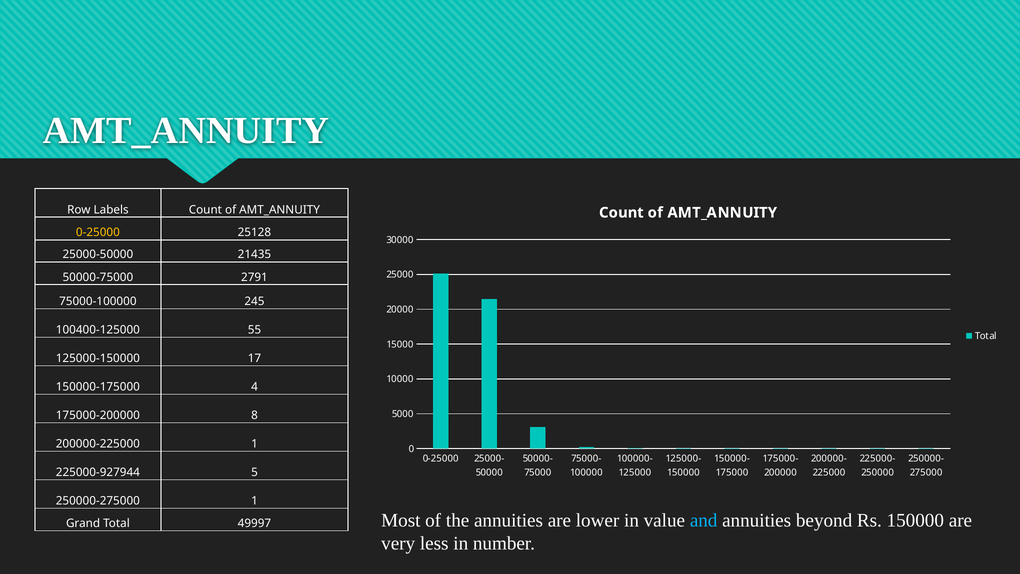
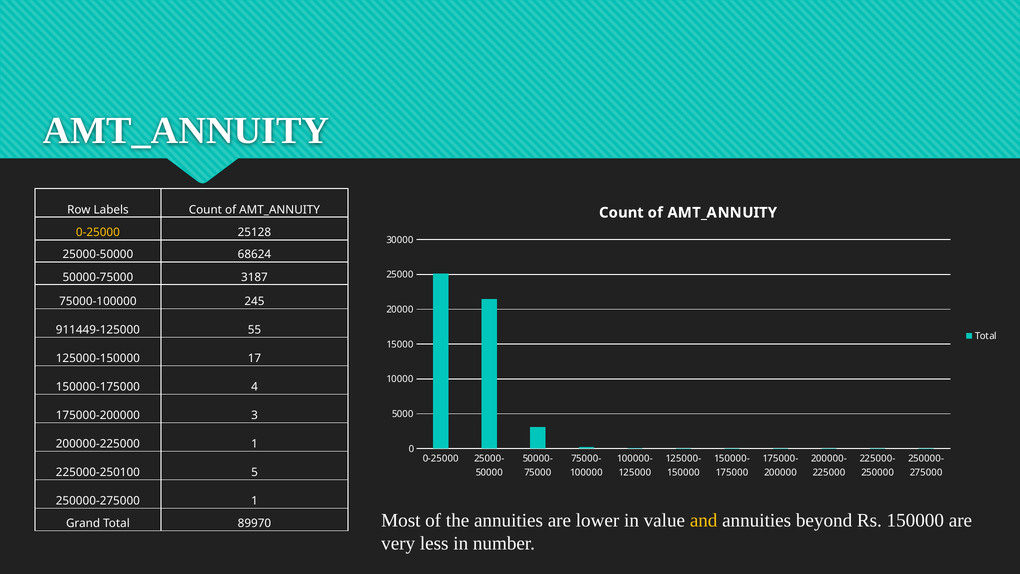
21435: 21435 -> 68624
2791: 2791 -> 3187
100400-125000: 100400-125000 -> 911449-125000
8: 8 -> 3
225000-927944: 225000-927944 -> 225000-250100
and colour: light blue -> yellow
49997: 49997 -> 89970
